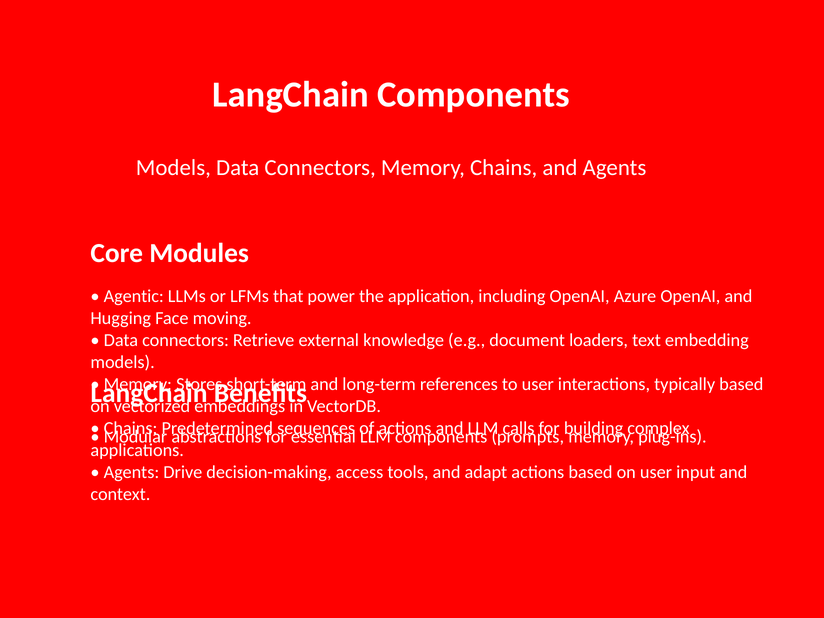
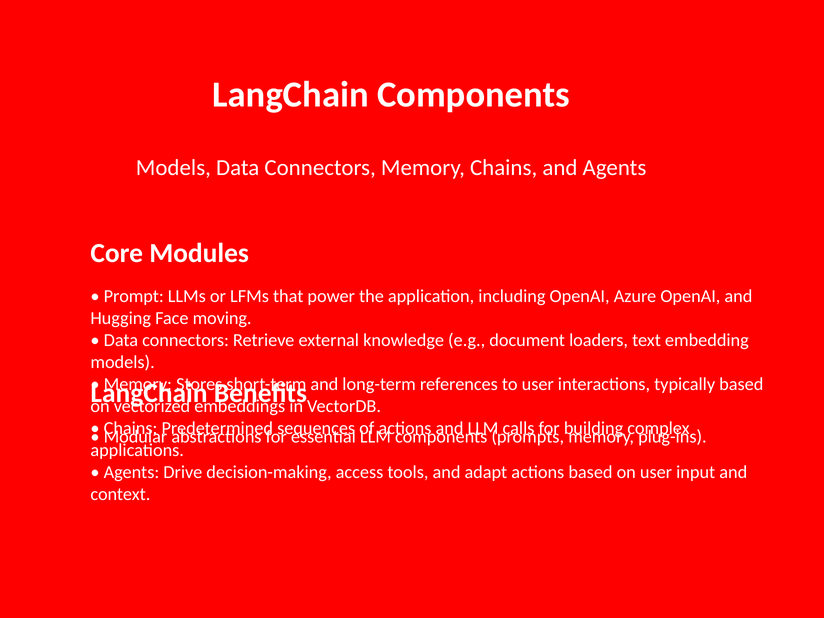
Agentic: Agentic -> Prompt
